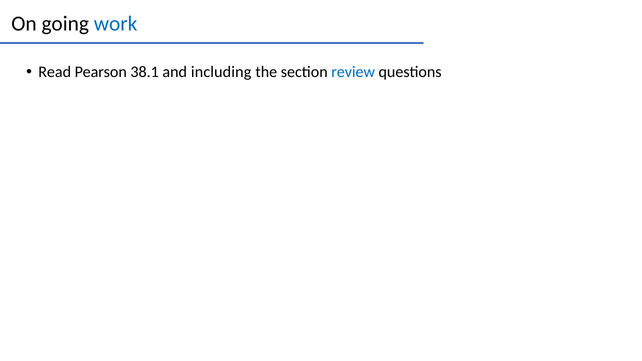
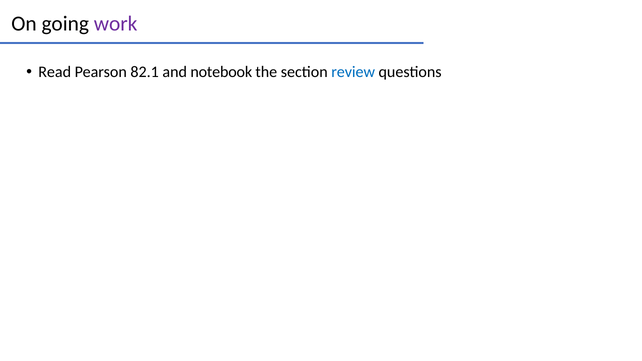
work colour: blue -> purple
38.1: 38.1 -> 82.1
including: including -> notebook
